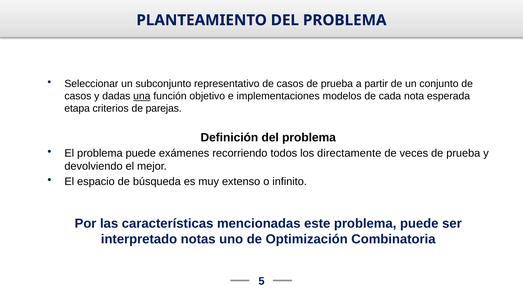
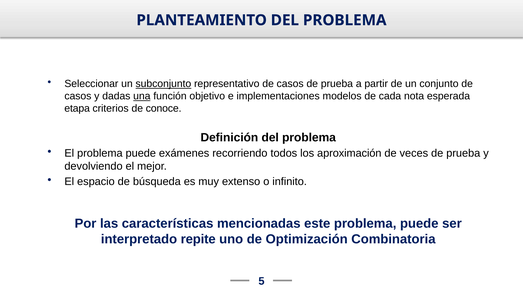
subconjunto underline: none -> present
parejas: parejas -> conoce
directamente: directamente -> aproximación
notas: notas -> repite
